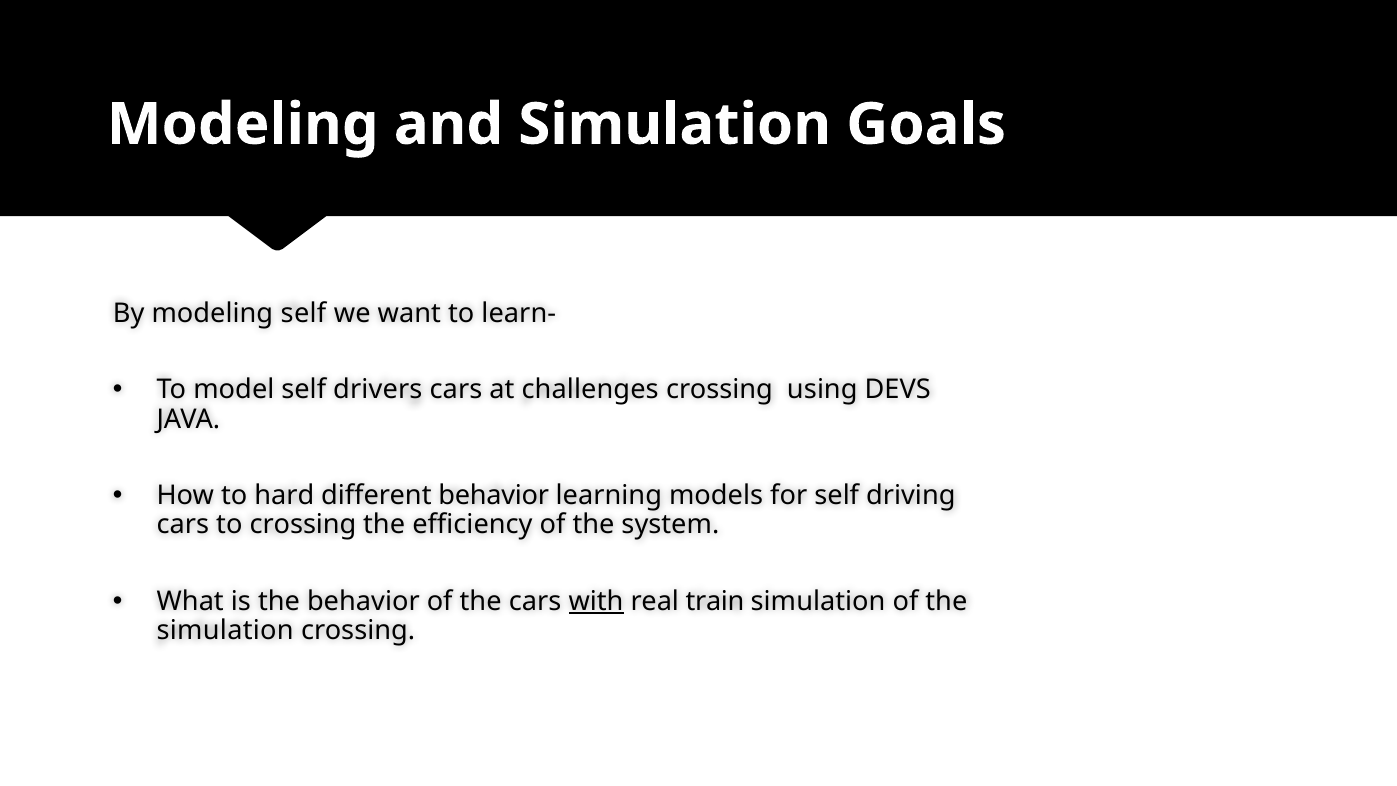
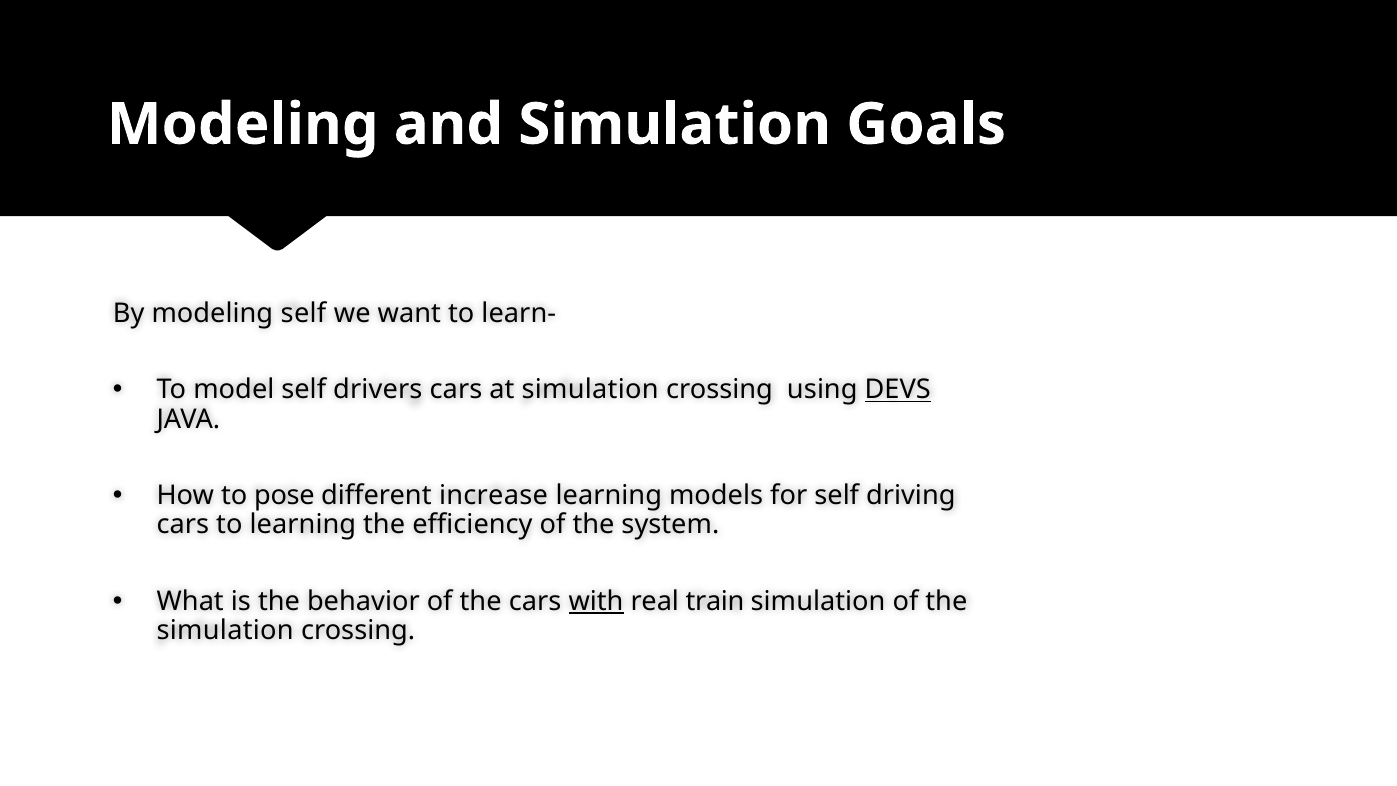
at challenges: challenges -> simulation
DEVS underline: none -> present
hard: hard -> pose
different behavior: behavior -> increase
to crossing: crossing -> learning
